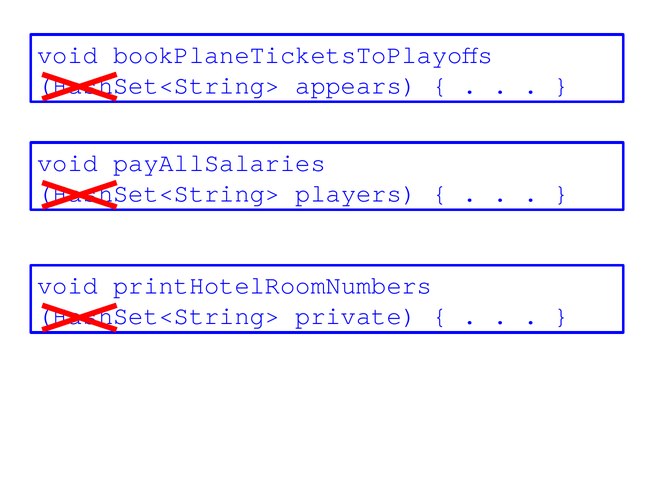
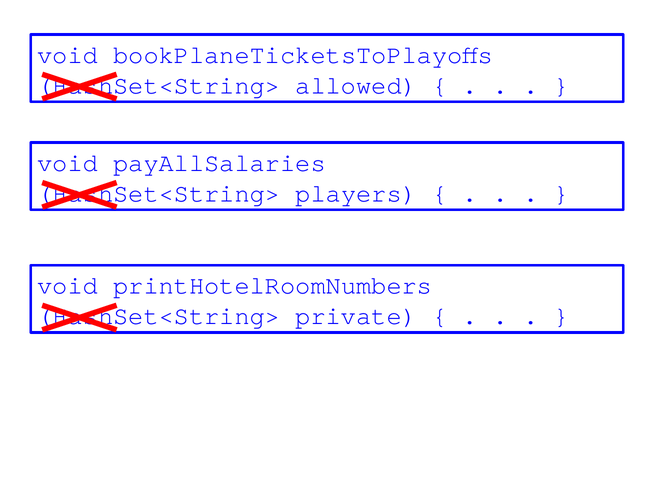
appears: appears -> allowed
